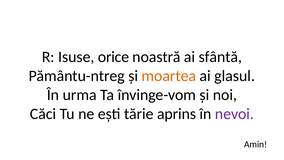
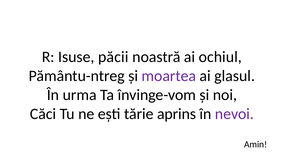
orice: orice -> păcii
sfântă: sfântă -> ochiul
moartea colour: orange -> purple
